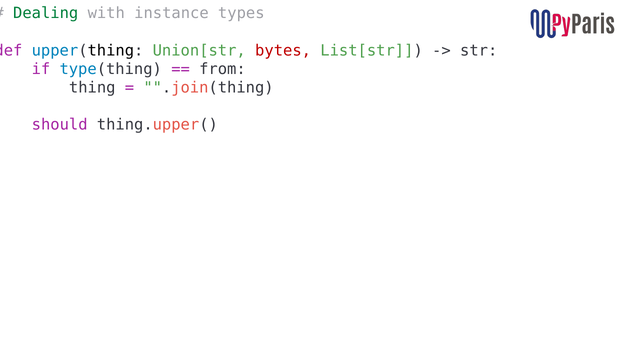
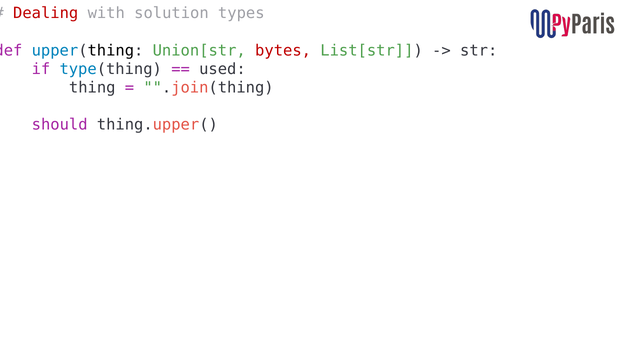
Dealing colour: green -> red
instance: instance -> solution
from: from -> used
